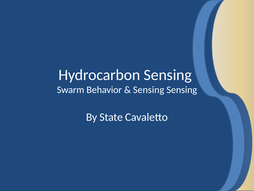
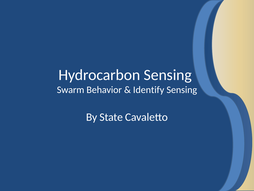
Sensing at (149, 90): Sensing -> Identify
